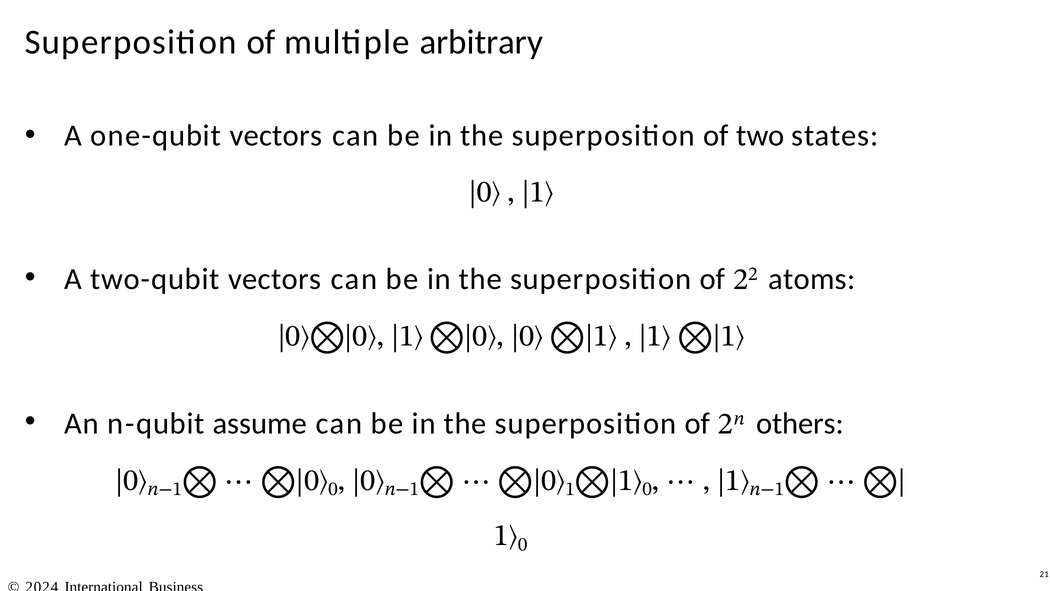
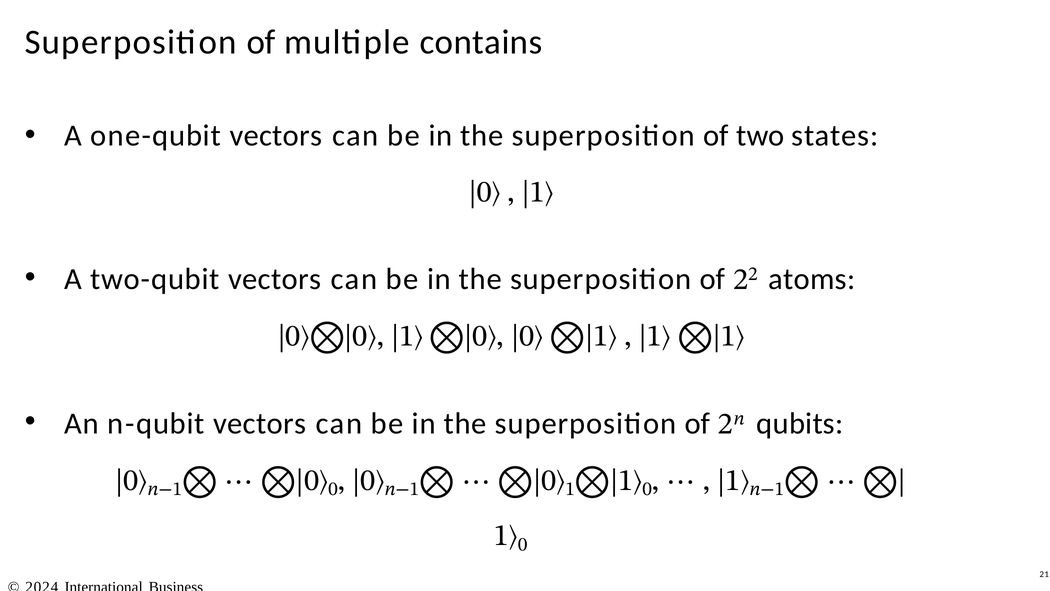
arbitrary: arbitrary -> contains
n-qubit assume: assume -> vectors
others: others -> qubits
